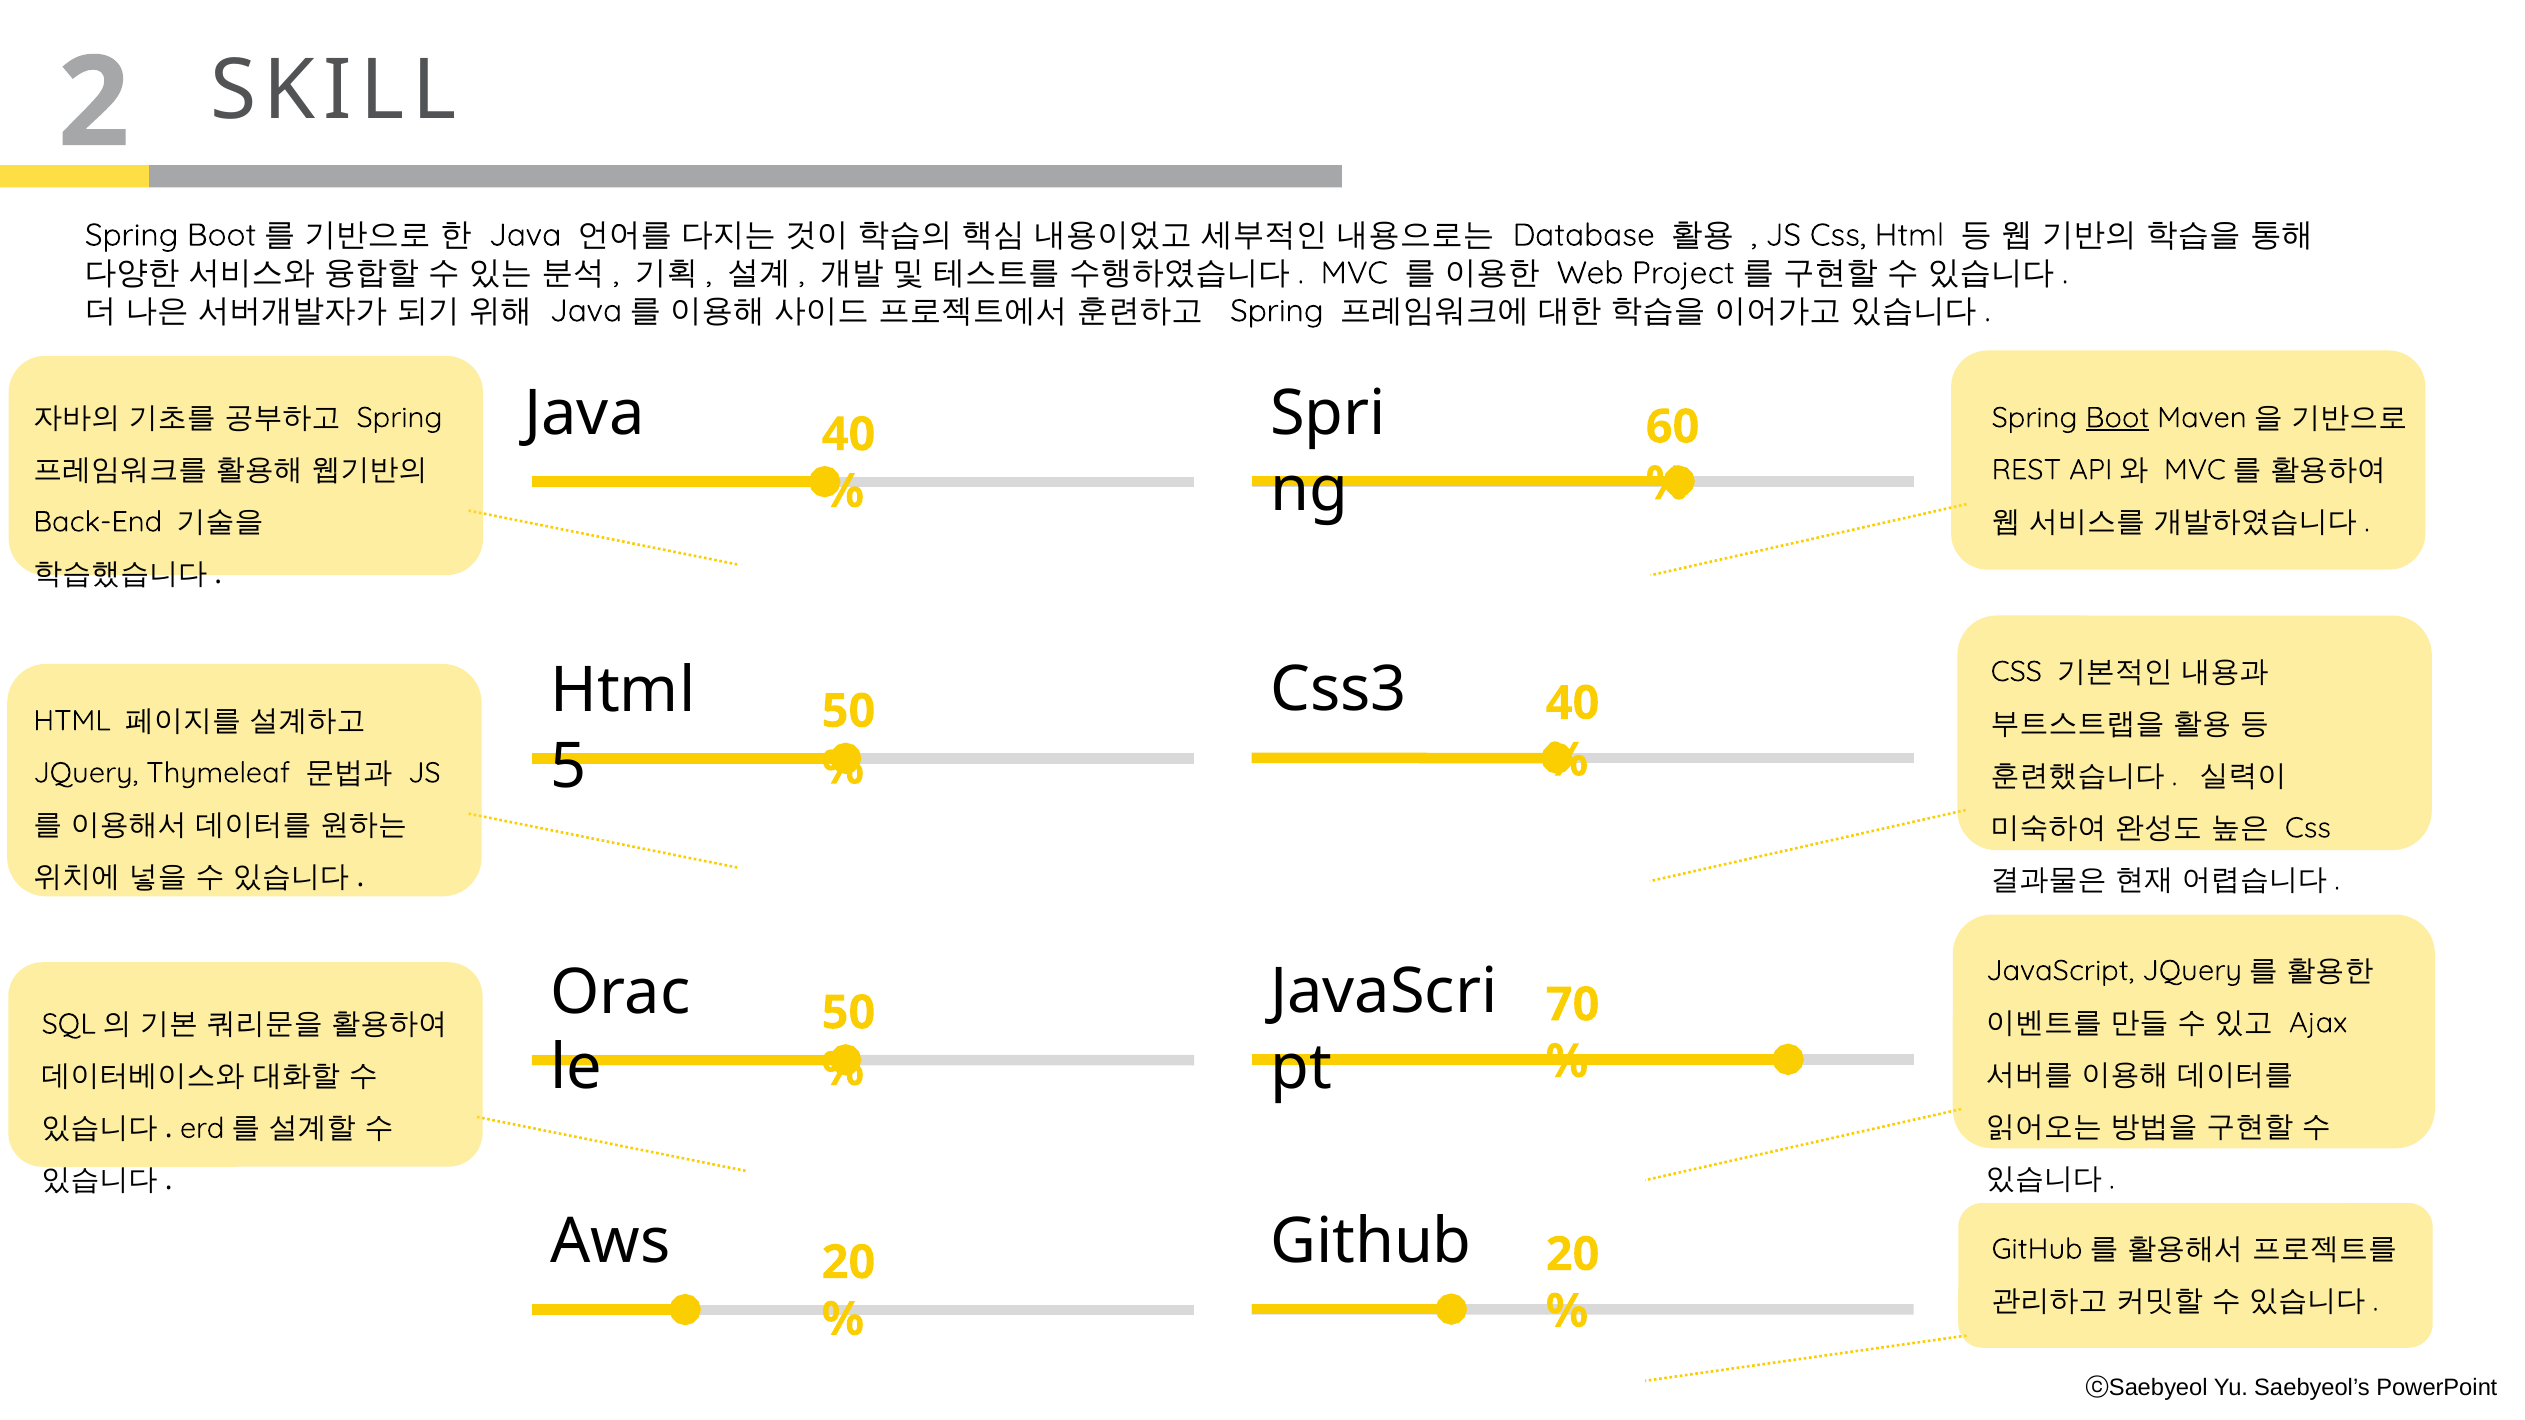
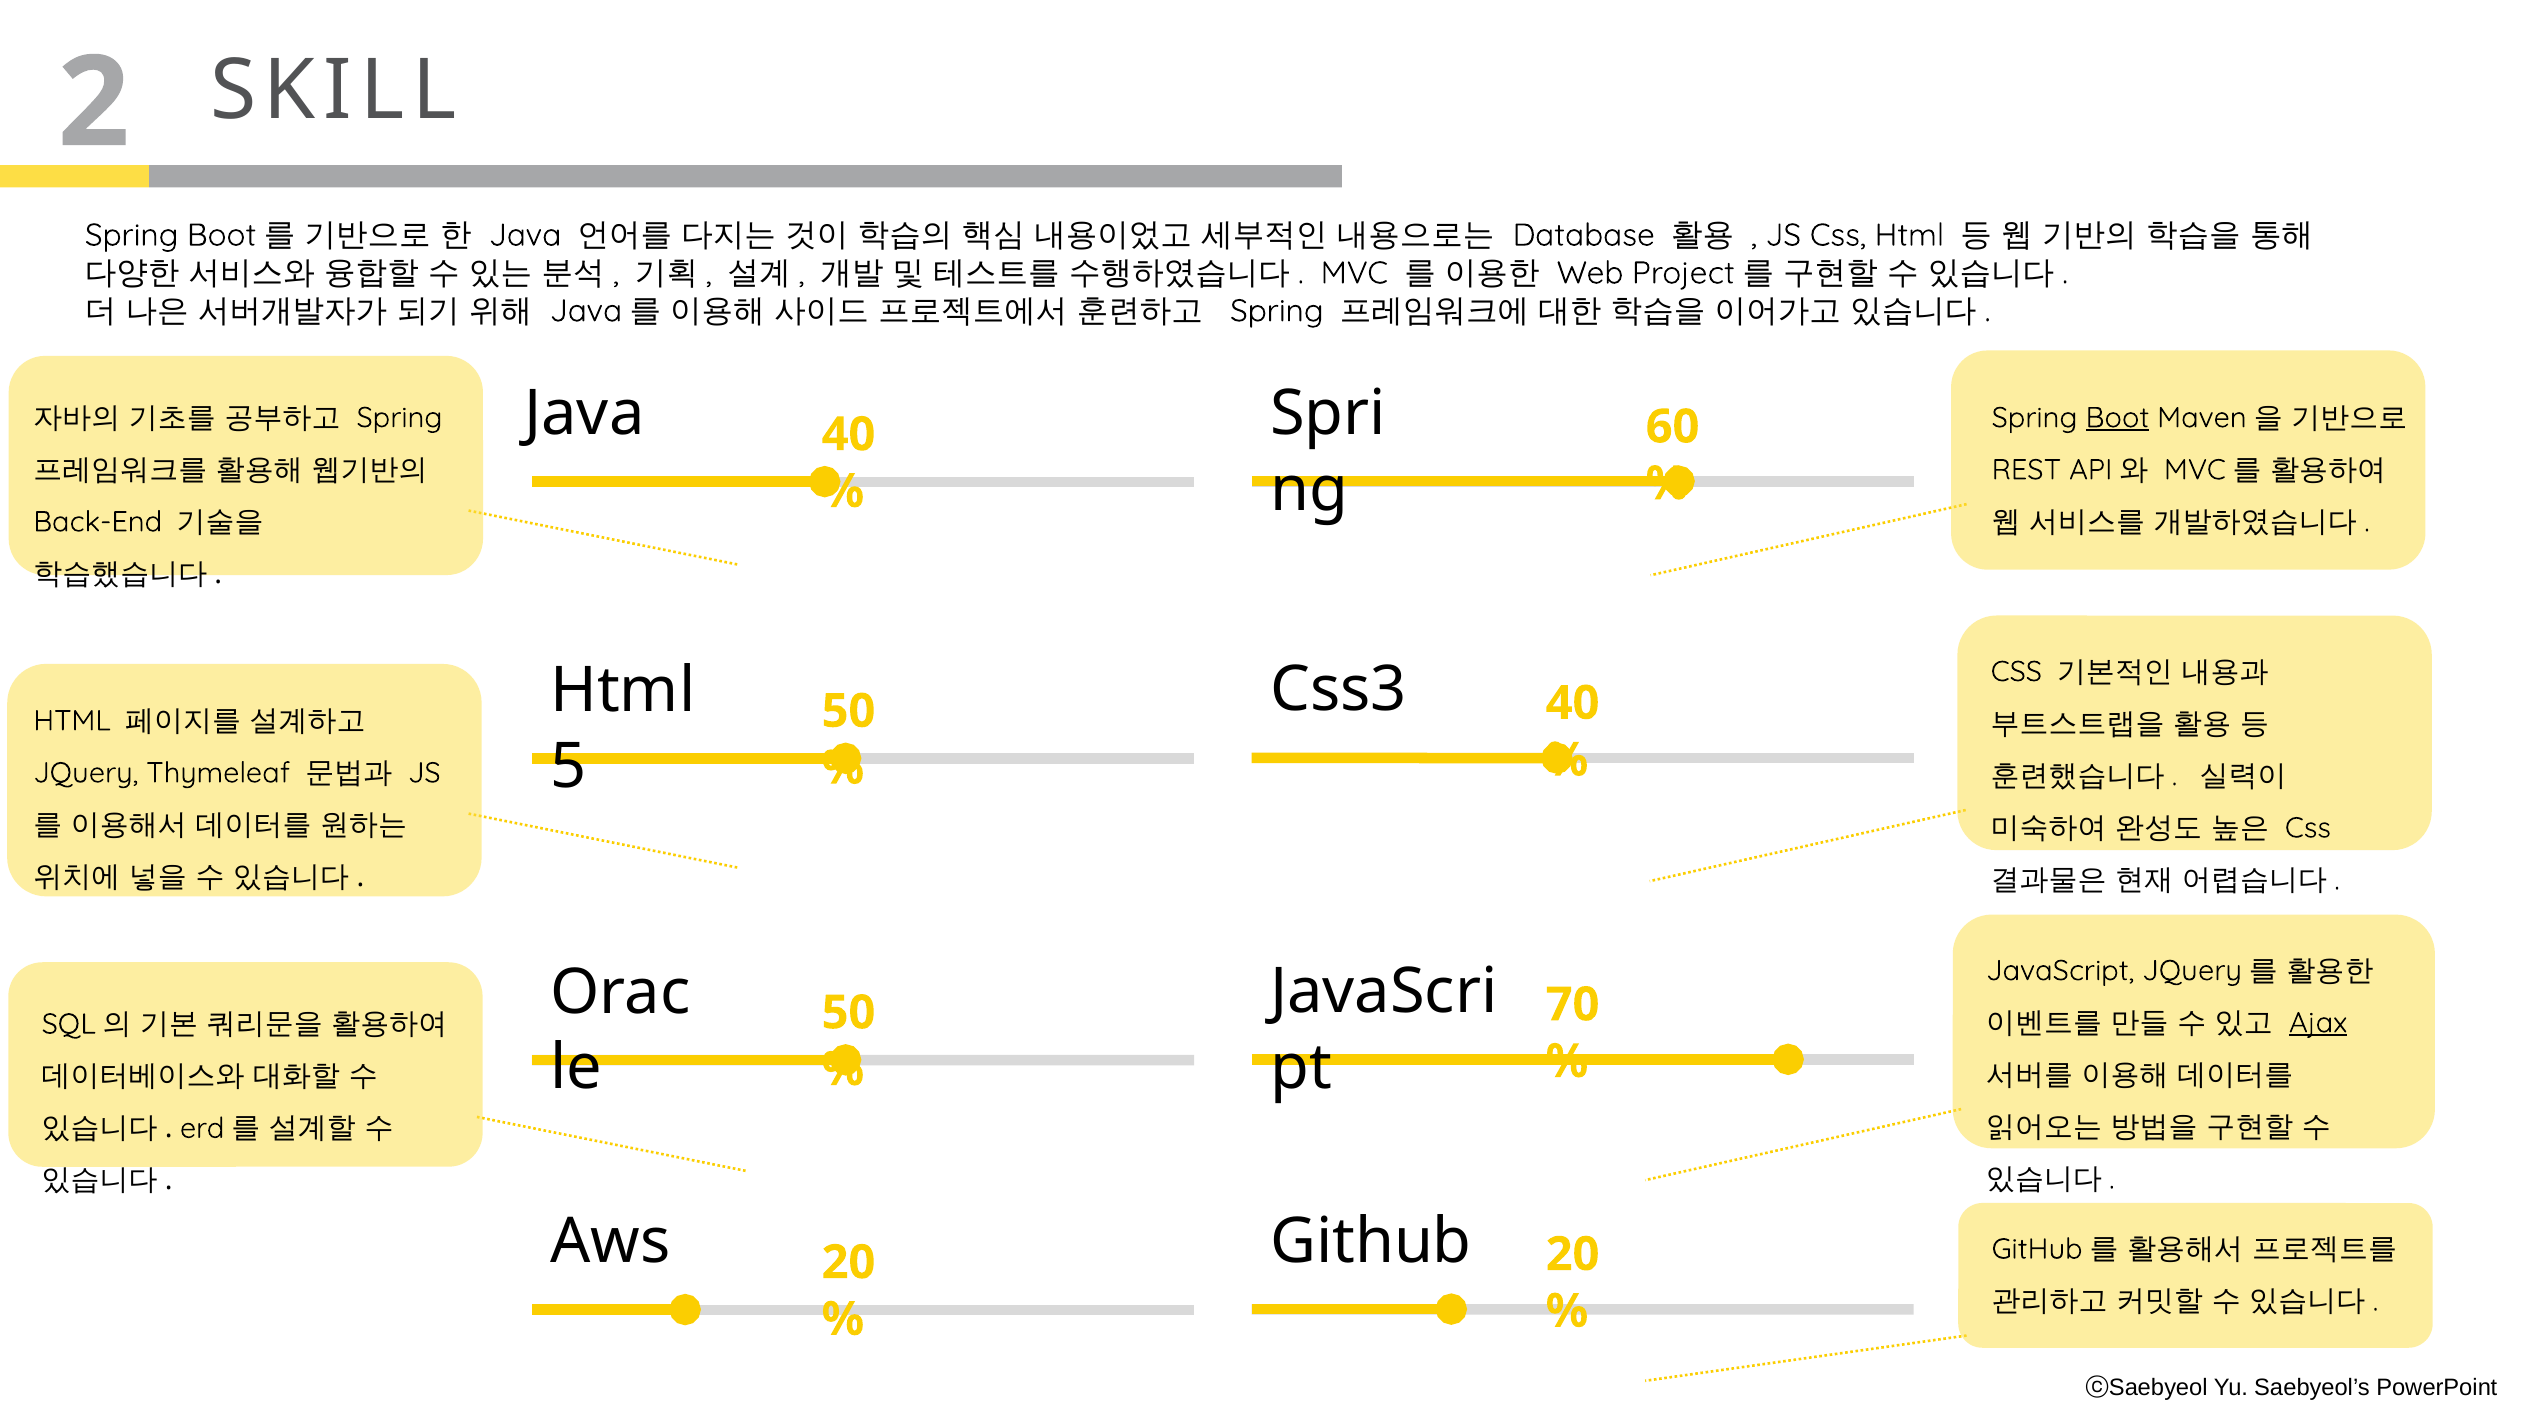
Ajax underline: none -> present
